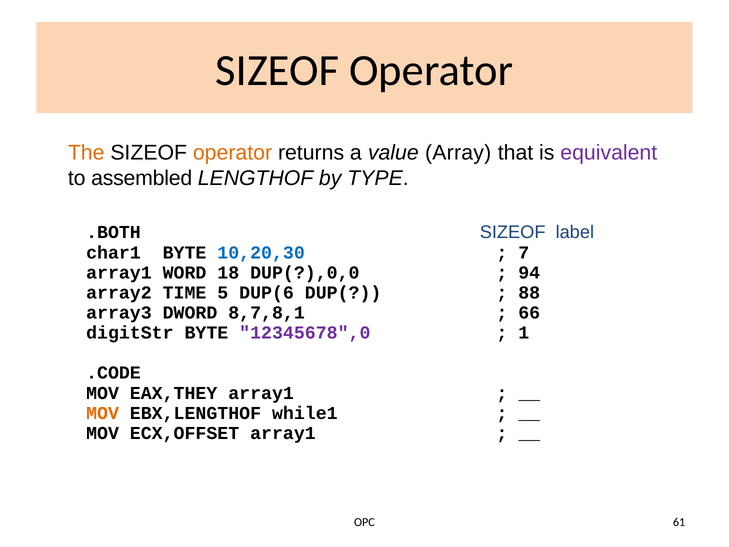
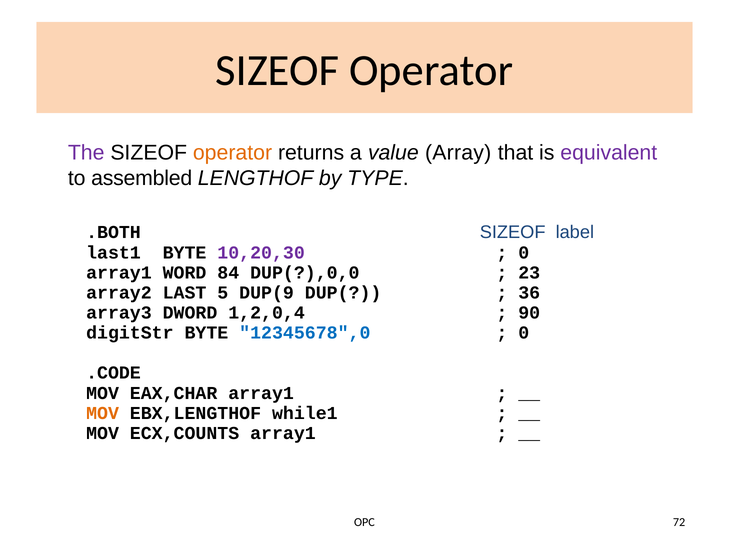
The colour: orange -> purple
char1: char1 -> last1
10,20,30 colour: blue -> purple
7 at (524, 252): 7 -> 0
18: 18 -> 84
94: 94 -> 23
TIME: TIME -> LAST
DUP(6: DUP(6 -> DUP(9
88: 88 -> 36
8,7,8,1: 8,7,8,1 -> 1,2,0,4
66: 66 -> 90
12345678",0 colour: purple -> blue
1 at (524, 333): 1 -> 0
EAX,THEY: EAX,THEY -> EAX,CHAR
ECX,OFFSET: ECX,OFFSET -> ECX,COUNTS
61: 61 -> 72
